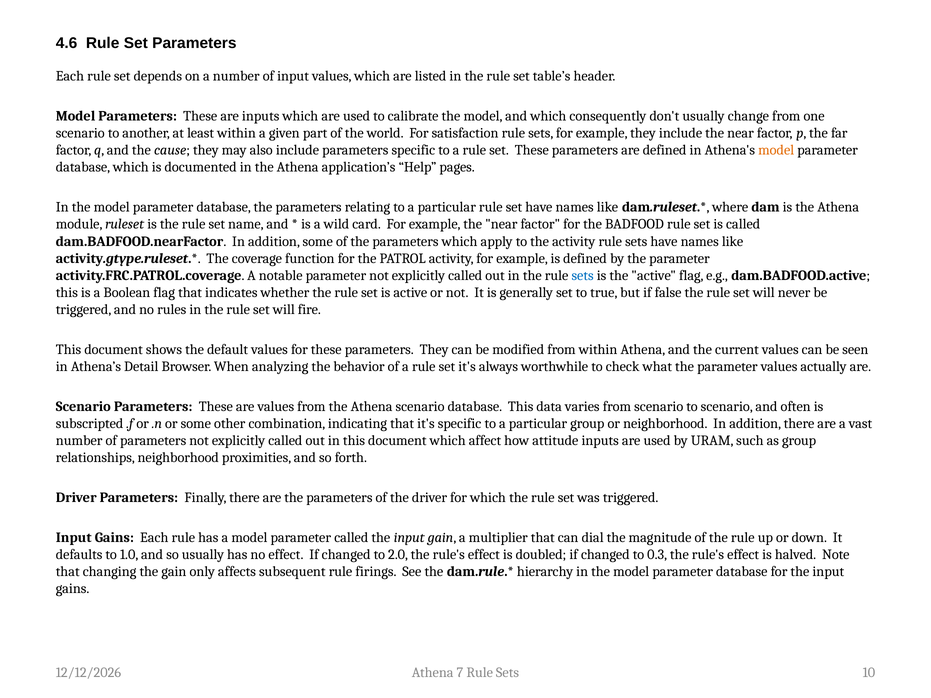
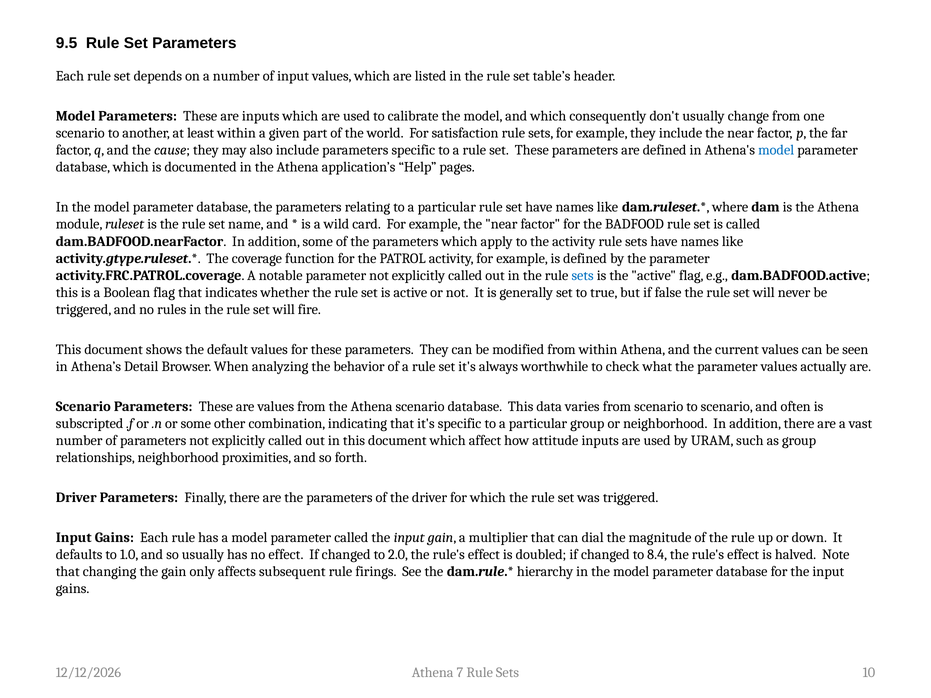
4.6: 4.6 -> 9.5
model at (776, 150) colour: orange -> blue
0.3: 0.3 -> 8.4
